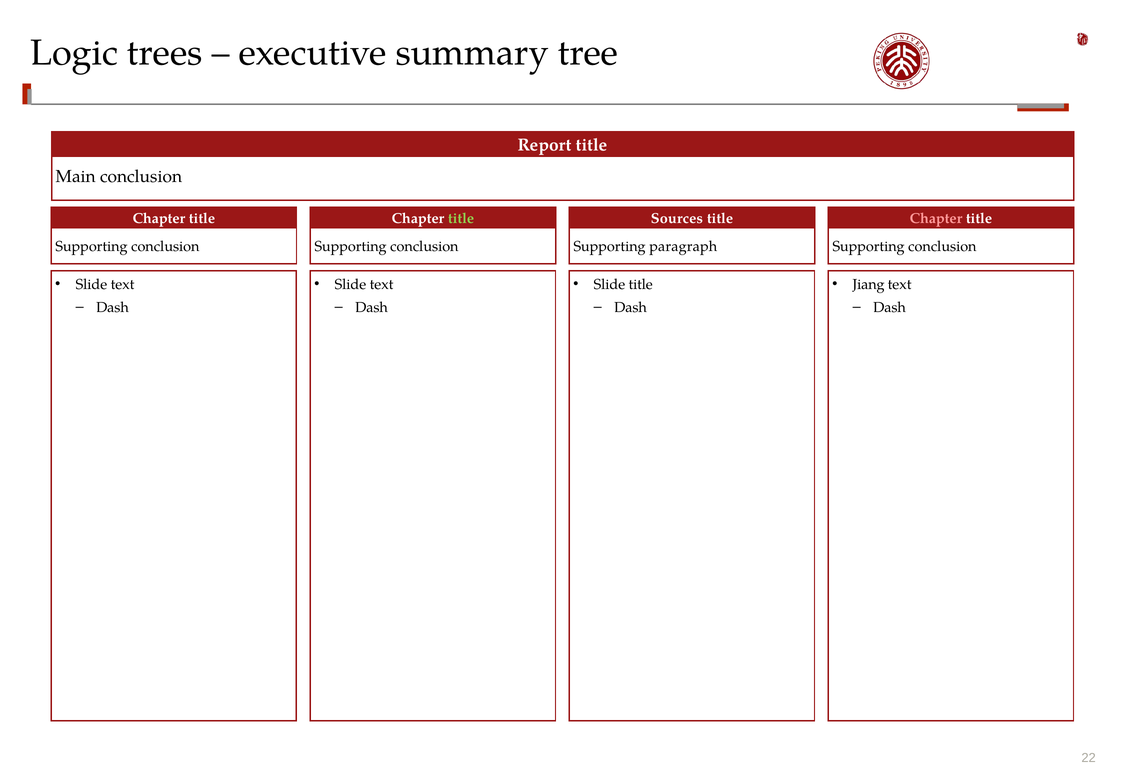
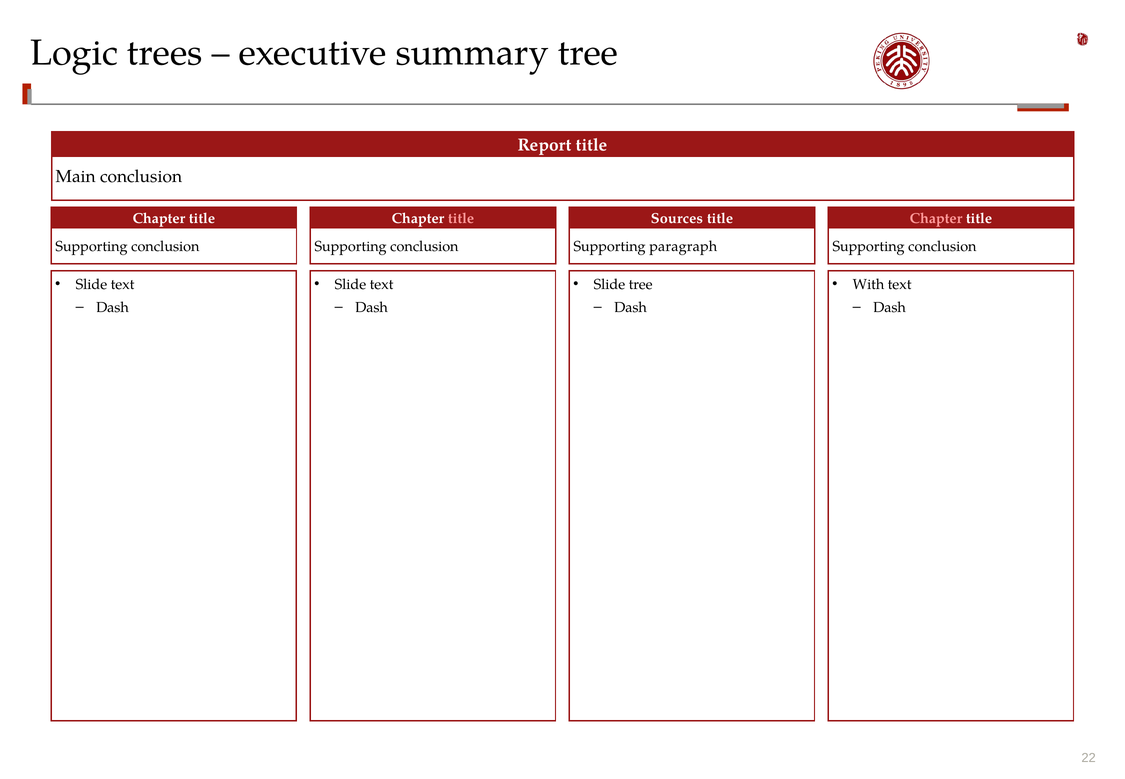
title at (461, 218) colour: light green -> pink
Slide title: title -> tree
Jiang: Jiang -> With
